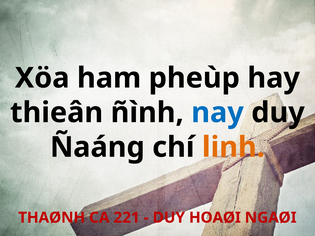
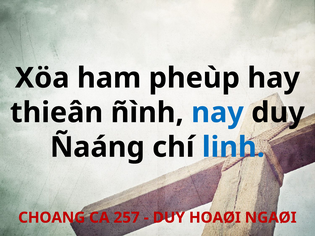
linh colour: orange -> blue
THAØNH: THAØNH -> CHOANG
221: 221 -> 257
